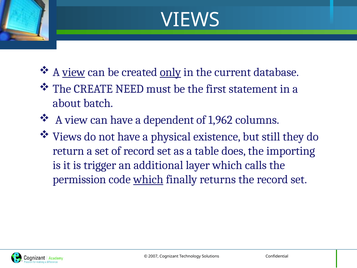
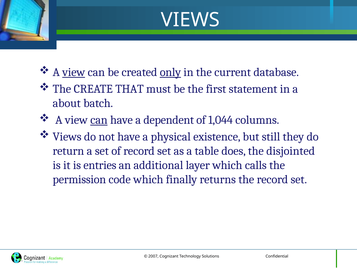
NEED: NEED -> THAT
can at (99, 120) underline: none -> present
1,962: 1,962 -> 1,044
importing: importing -> disjointed
trigger: trigger -> entries
which at (148, 179) underline: present -> none
